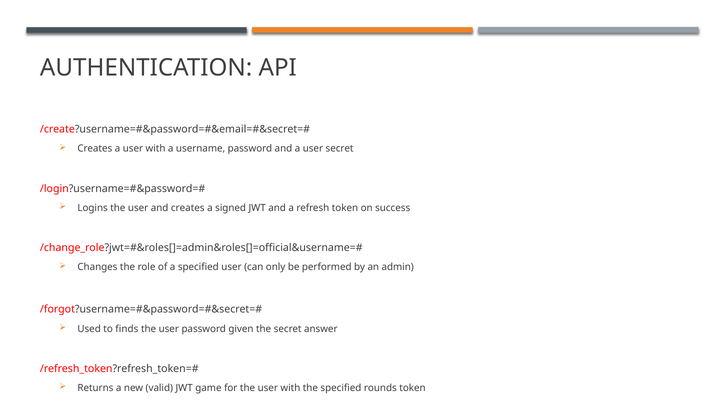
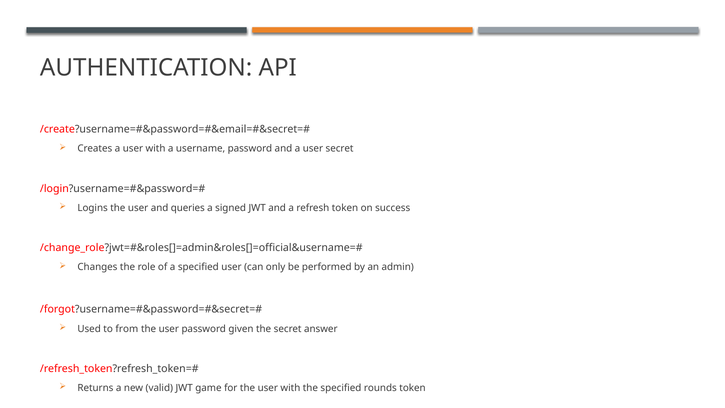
and creates: creates -> queries
finds: finds -> from
